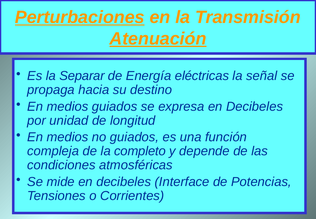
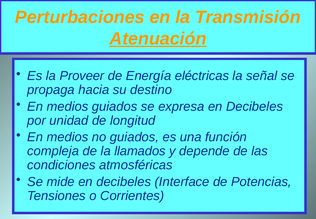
Perturbaciones underline: present -> none
Separar: Separar -> Proveer
completo: completo -> llamados
